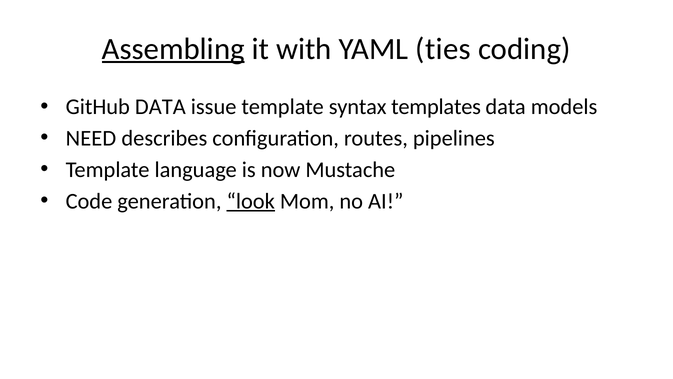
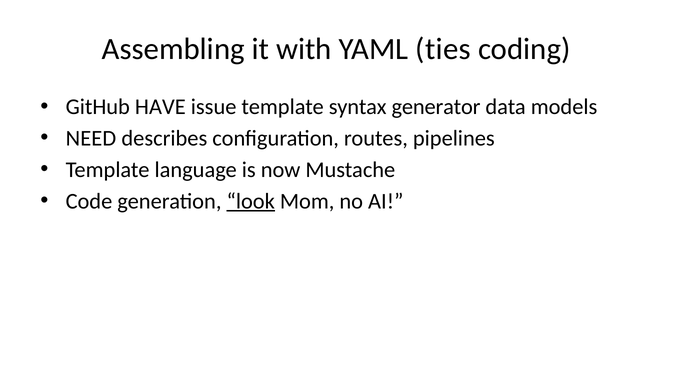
Assembling underline: present -> none
GitHub DATA: DATA -> HAVE
templates: templates -> generator
